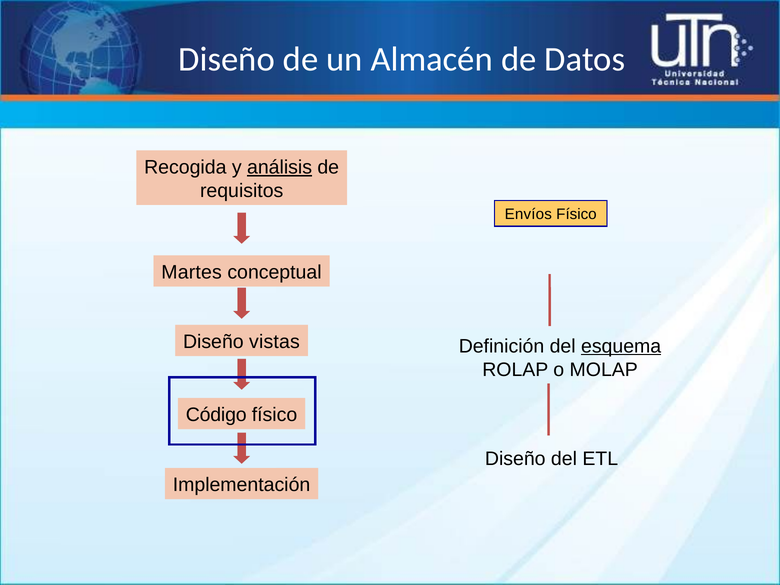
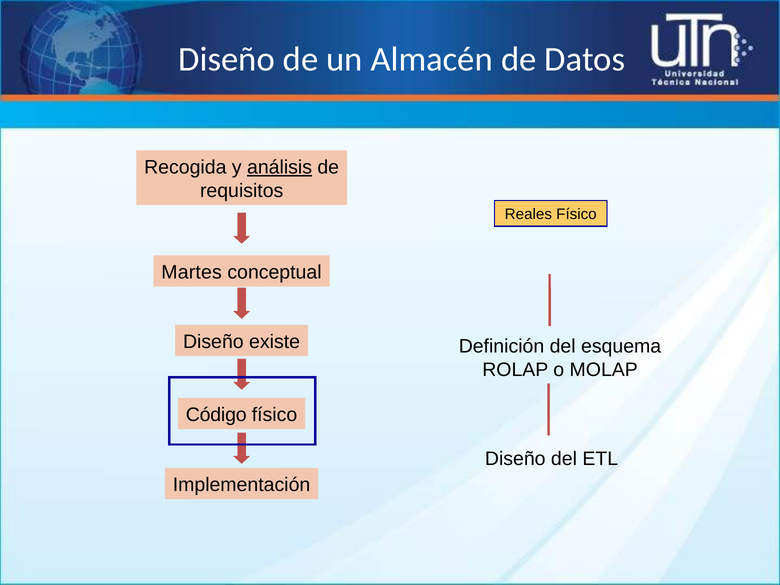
Envíos: Envíos -> Reales
vistas: vistas -> existe
esquema underline: present -> none
